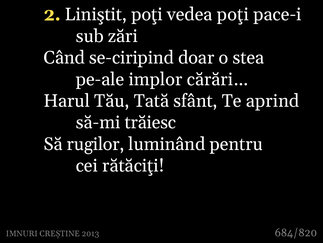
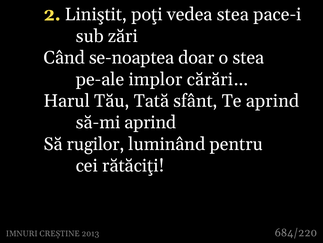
vedea poţi: poţi -> stea
se-ciripind: se-ciripind -> se-noaptea
să-mi trăiesc: trăiesc -> aprind
684/820: 684/820 -> 684/220
